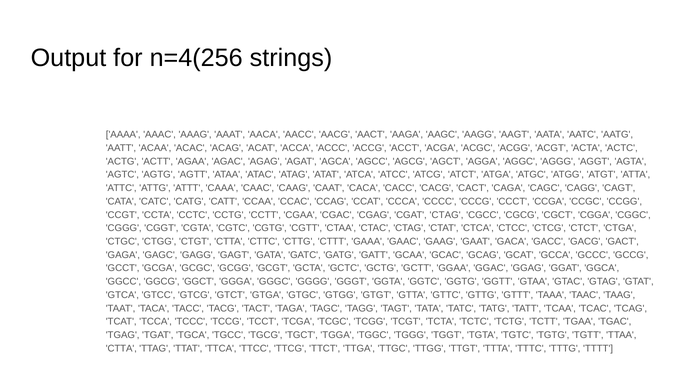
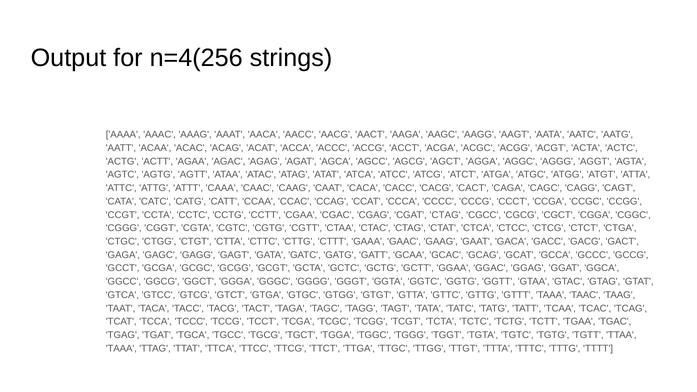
CTTA at (121, 348): CTTA -> TAAA
